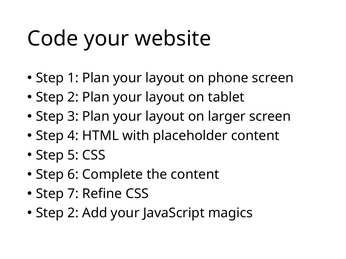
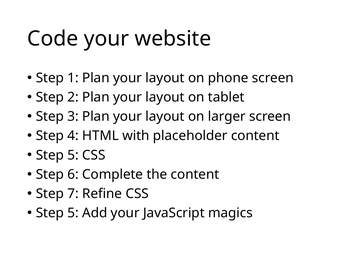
2 at (73, 213): 2 -> 5
